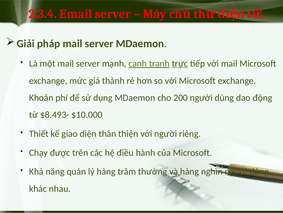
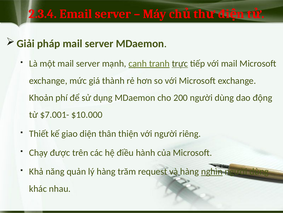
$8.493-: $8.493- -> $7.001-
thường: thường -> request
nghìn underline: none -> present
